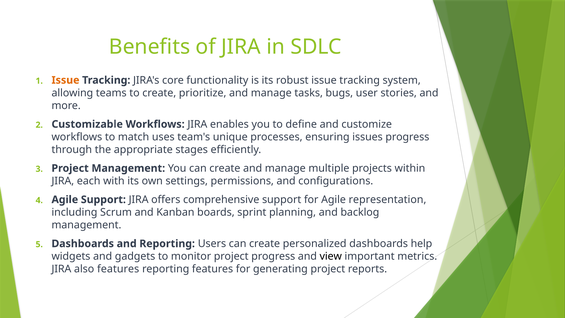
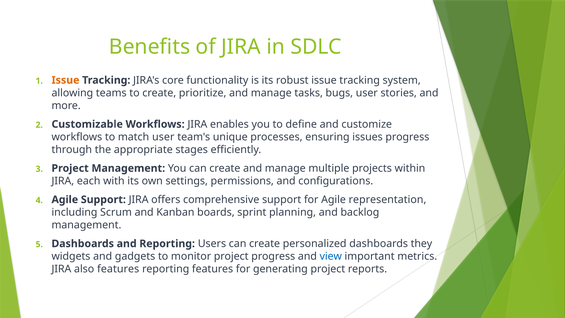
match uses: uses -> user
help: help -> they
view colour: black -> blue
